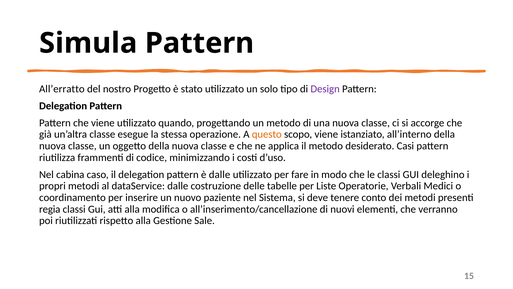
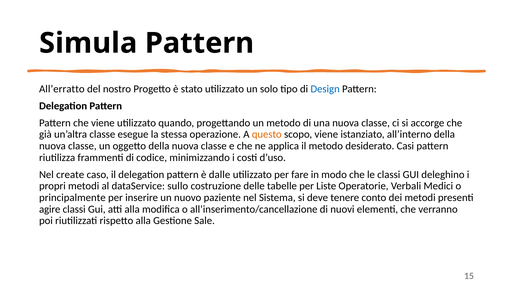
Design colour: purple -> blue
cabina: cabina -> create
dataService dalle: dalle -> sullo
coordinamento: coordinamento -> principalmente
regia: regia -> agire
